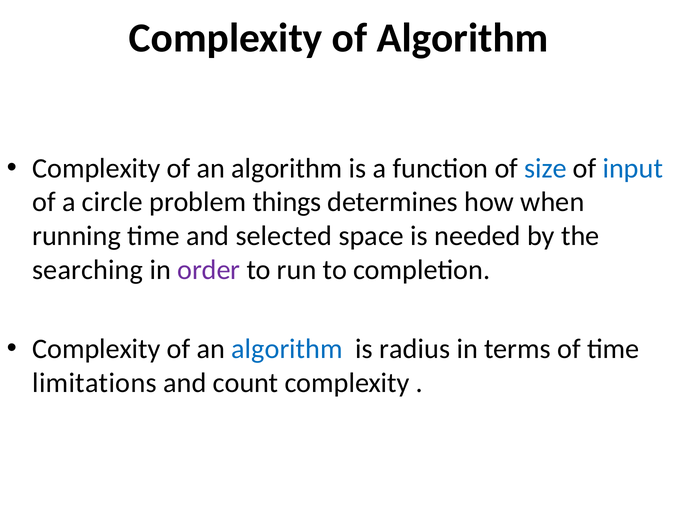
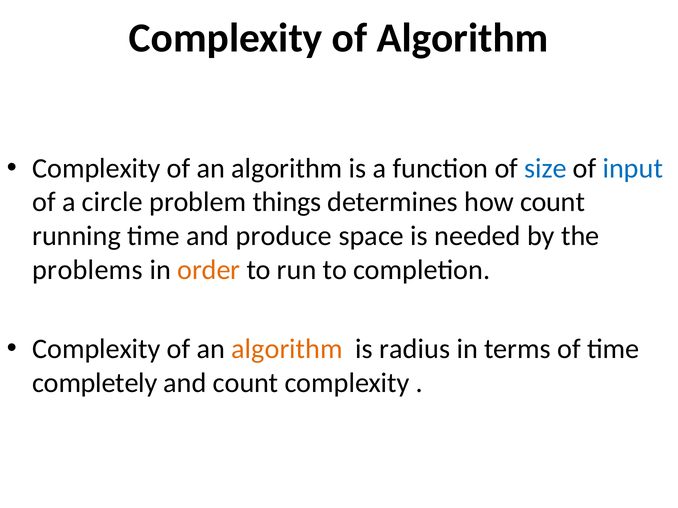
how when: when -> count
selected: selected -> produce
searching: searching -> problems
order colour: purple -> orange
algorithm at (287, 349) colour: blue -> orange
limitations: limitations -> completely
